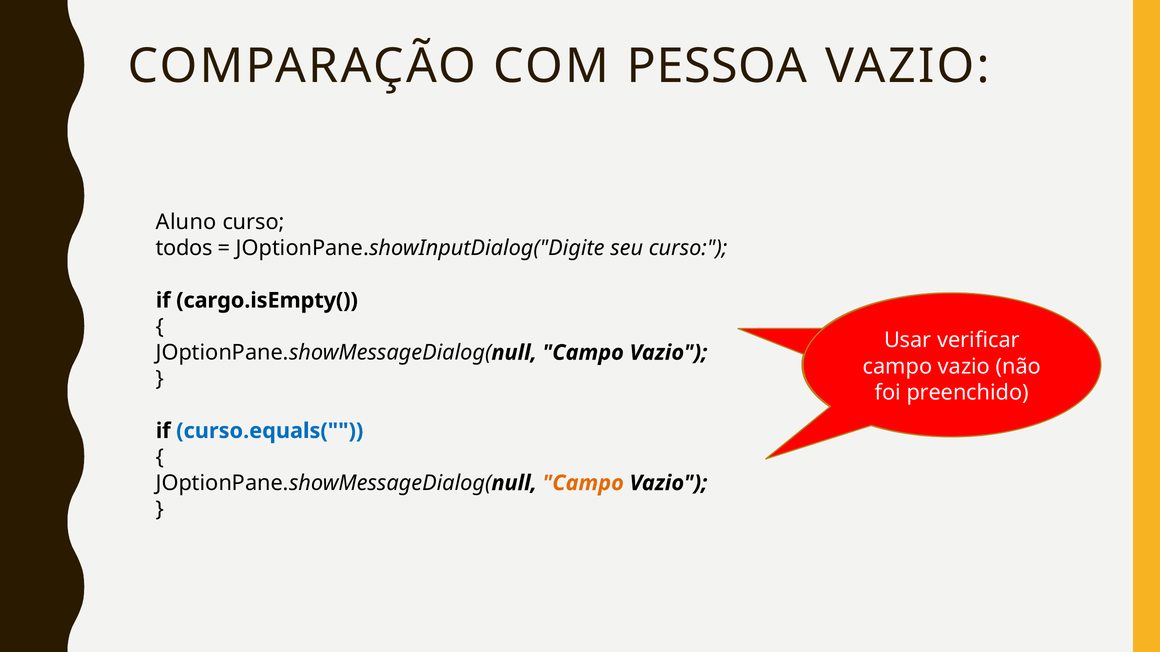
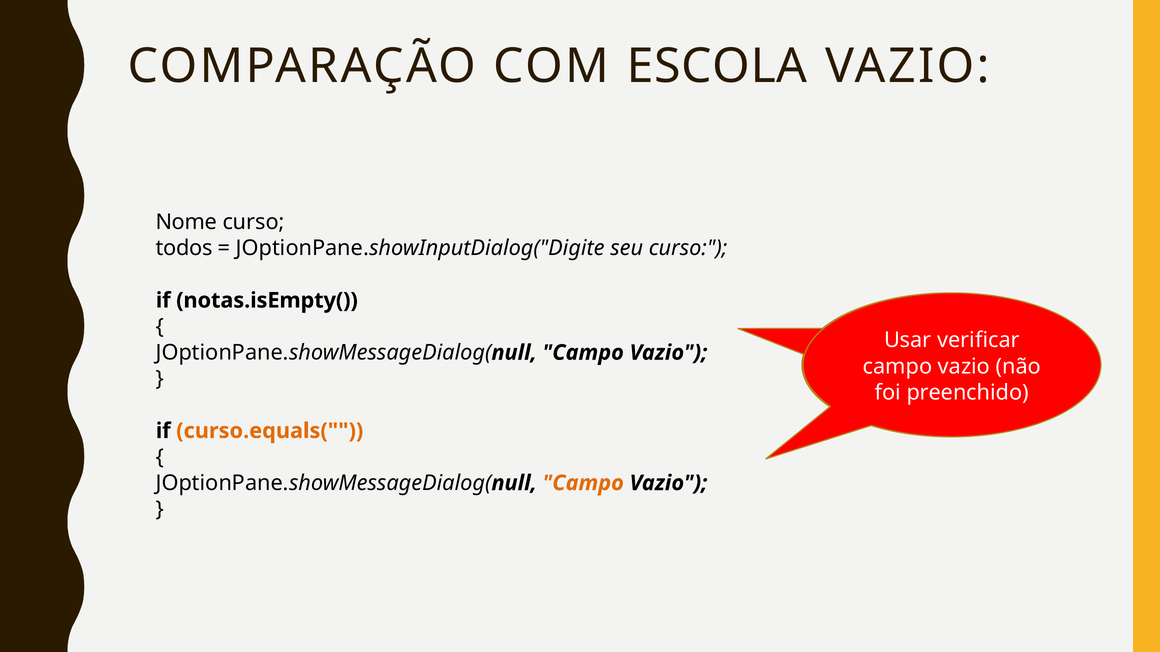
PESSOA: PESSOA -> ESCOLA
Aluno: Aluno -> Nome
cargo.isEmpty(: cargo.isEmpty( -> notas.isEmpty(
curso.equals( colour: blue -> orange
